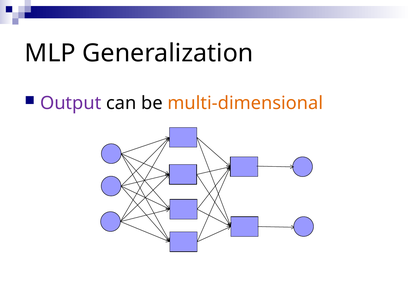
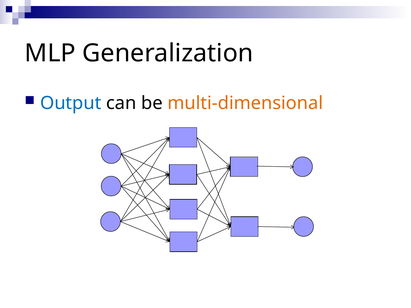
Output colour: purple -> blue
